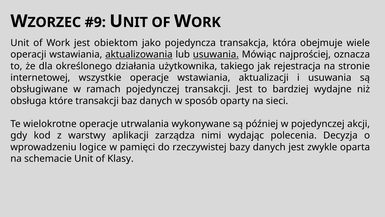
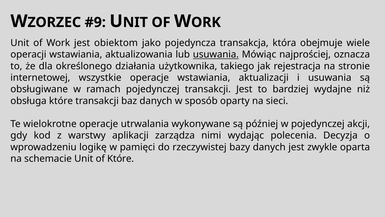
aktualizowania underline: present -> none
logice: logice -> logikę
of Klasy: Klasy -> Które
